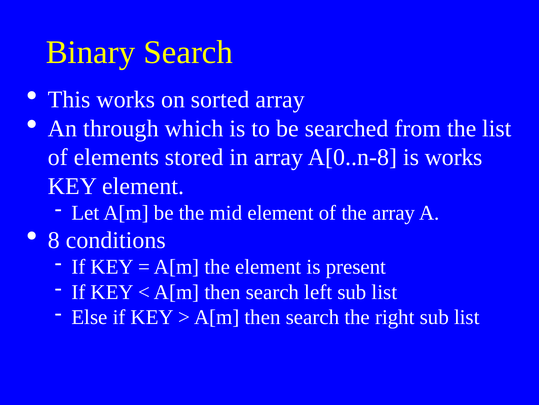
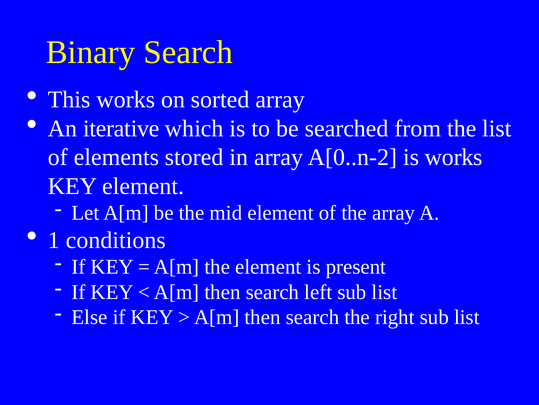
through: through -> iterative
A[0..n-8: A[0..n-8 -> A[0..n-2
8: 8 -> 1
